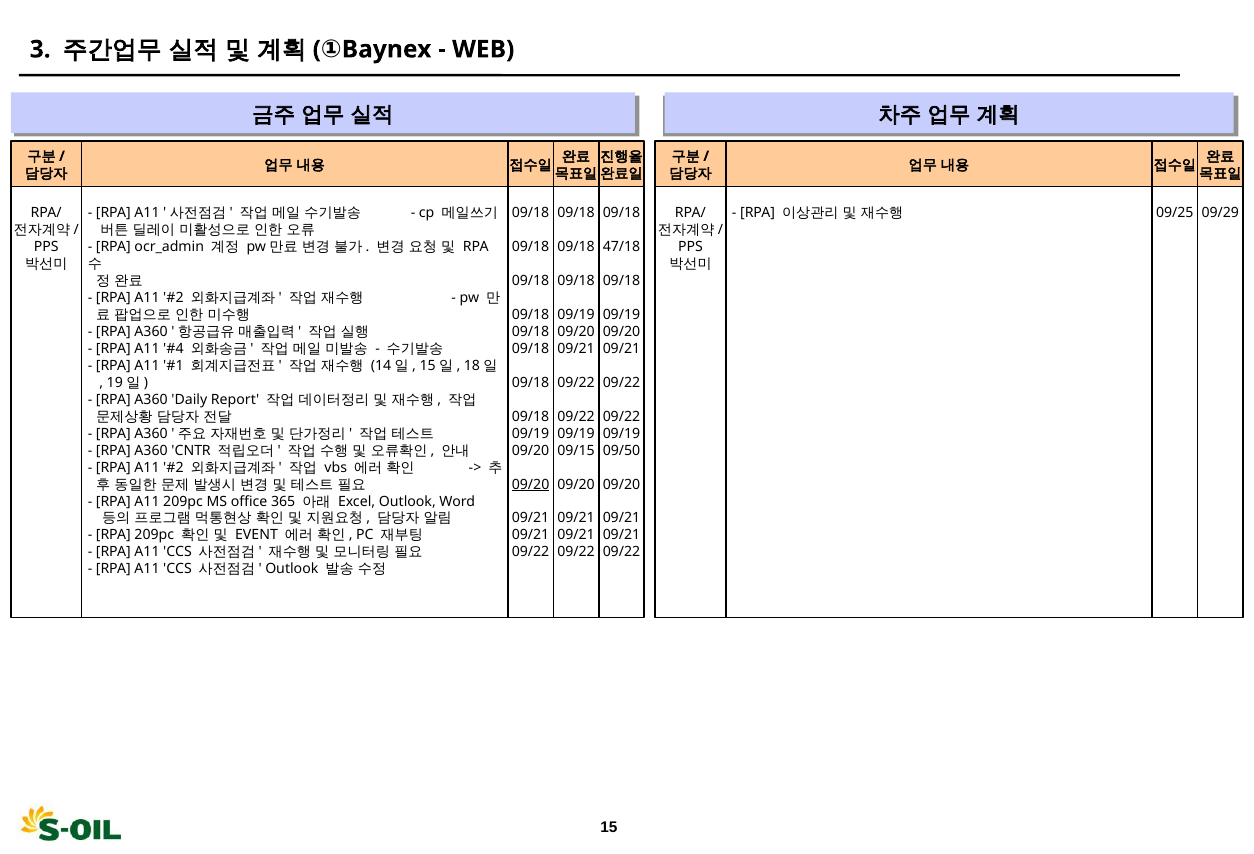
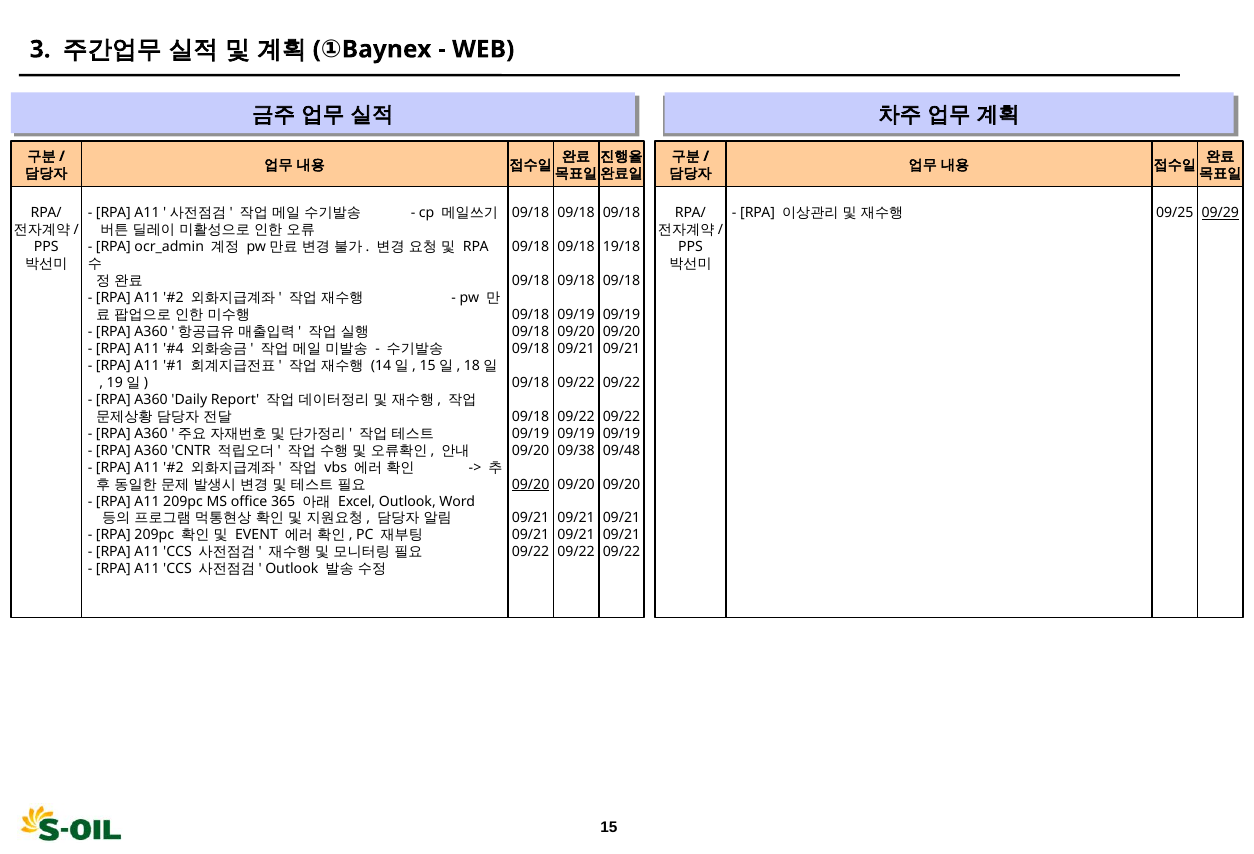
09/29 underline: none -> present
47/18: 47/18 -> 19/18
09/15: 09/15 -> 09/38
09/50: 09/50 -> 09/48
